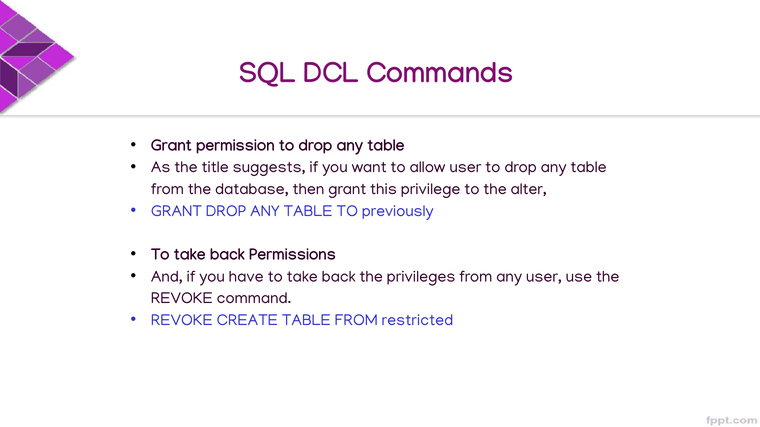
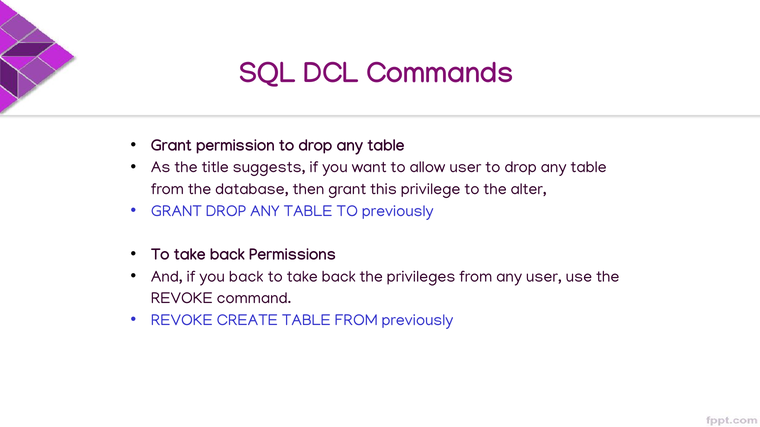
you have: have -> back
FROM restricted: restricted -> previously
